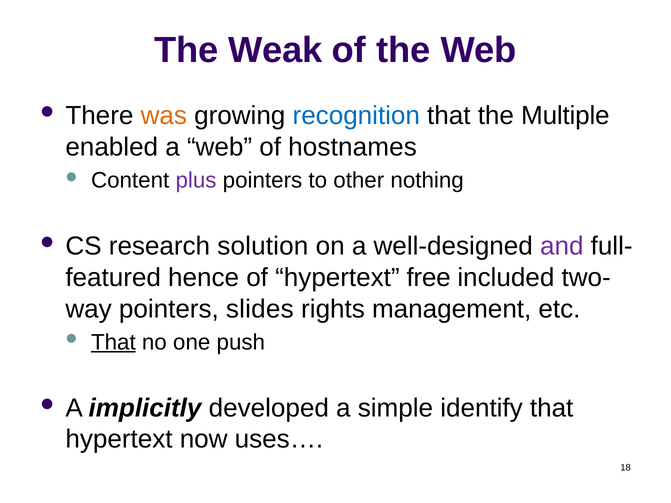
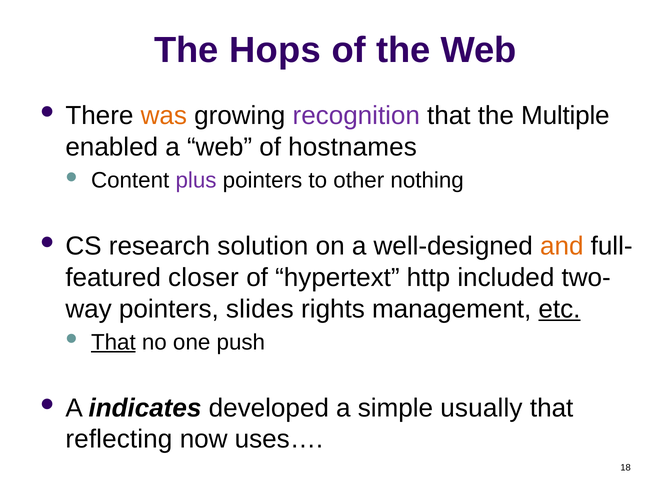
Weak: Weak -> Hops
recognition colour: blue -> purple
and colour: purple -> orange
hence: hence -> closer
free: free -> http
etc underline: none -> present
implicitly: implicitly -> indicates
identify: identify -> usually
hypertext at (119, 440): hypertext -> reflecting
